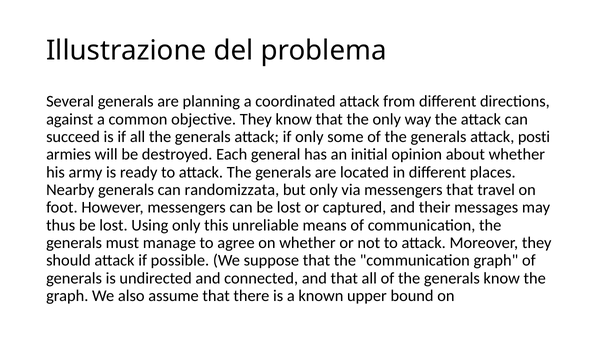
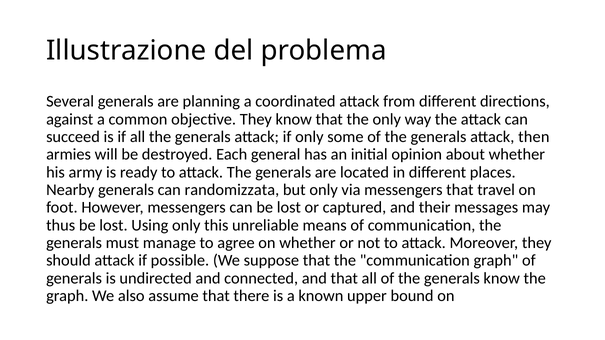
posti: posti -> then
